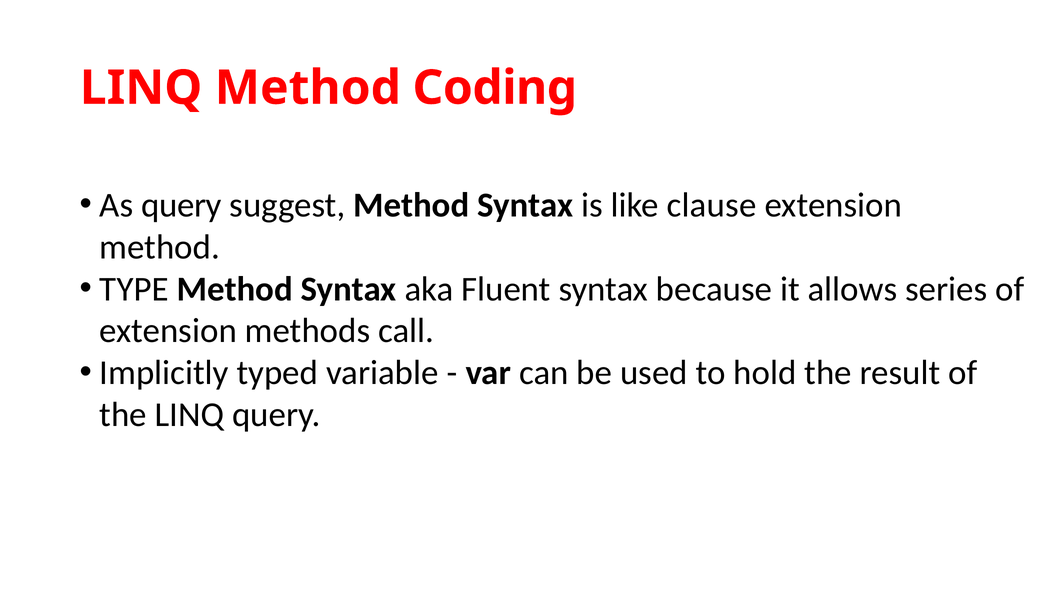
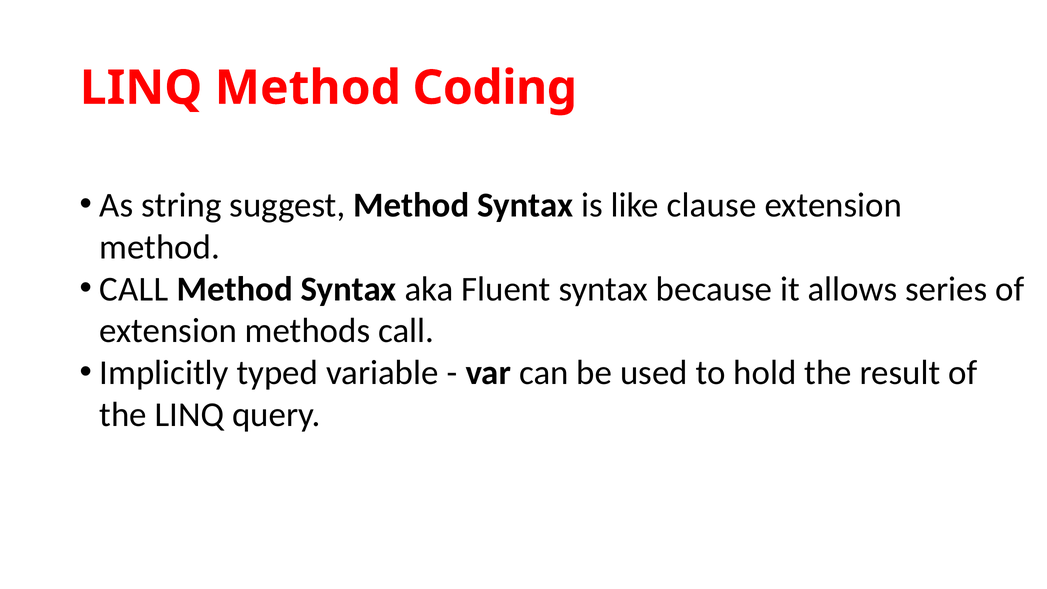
As query: query -> string
TYPE at (134, 289): TYPE -> CALL
